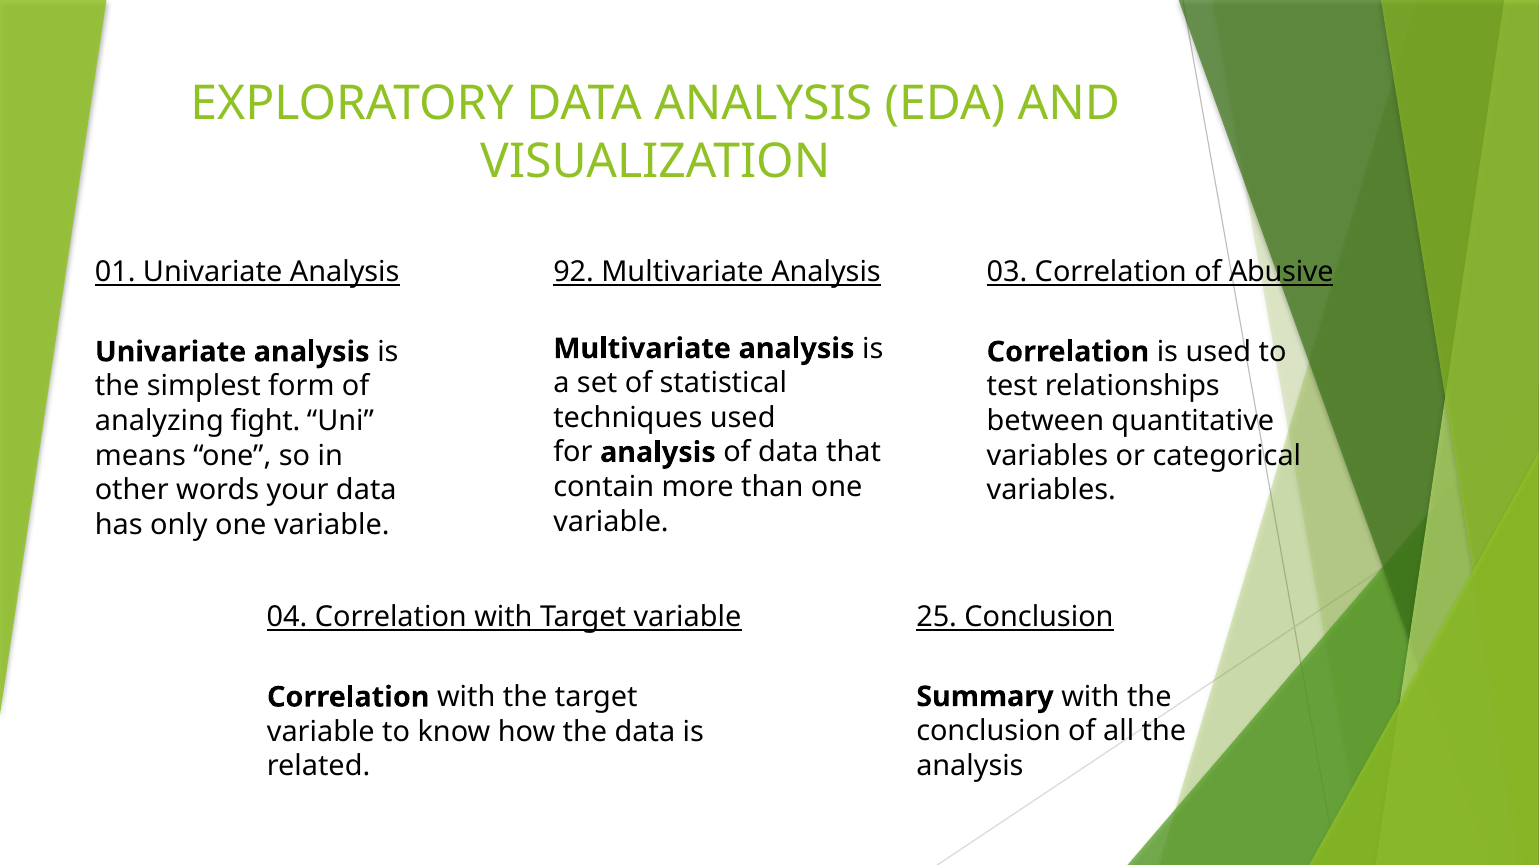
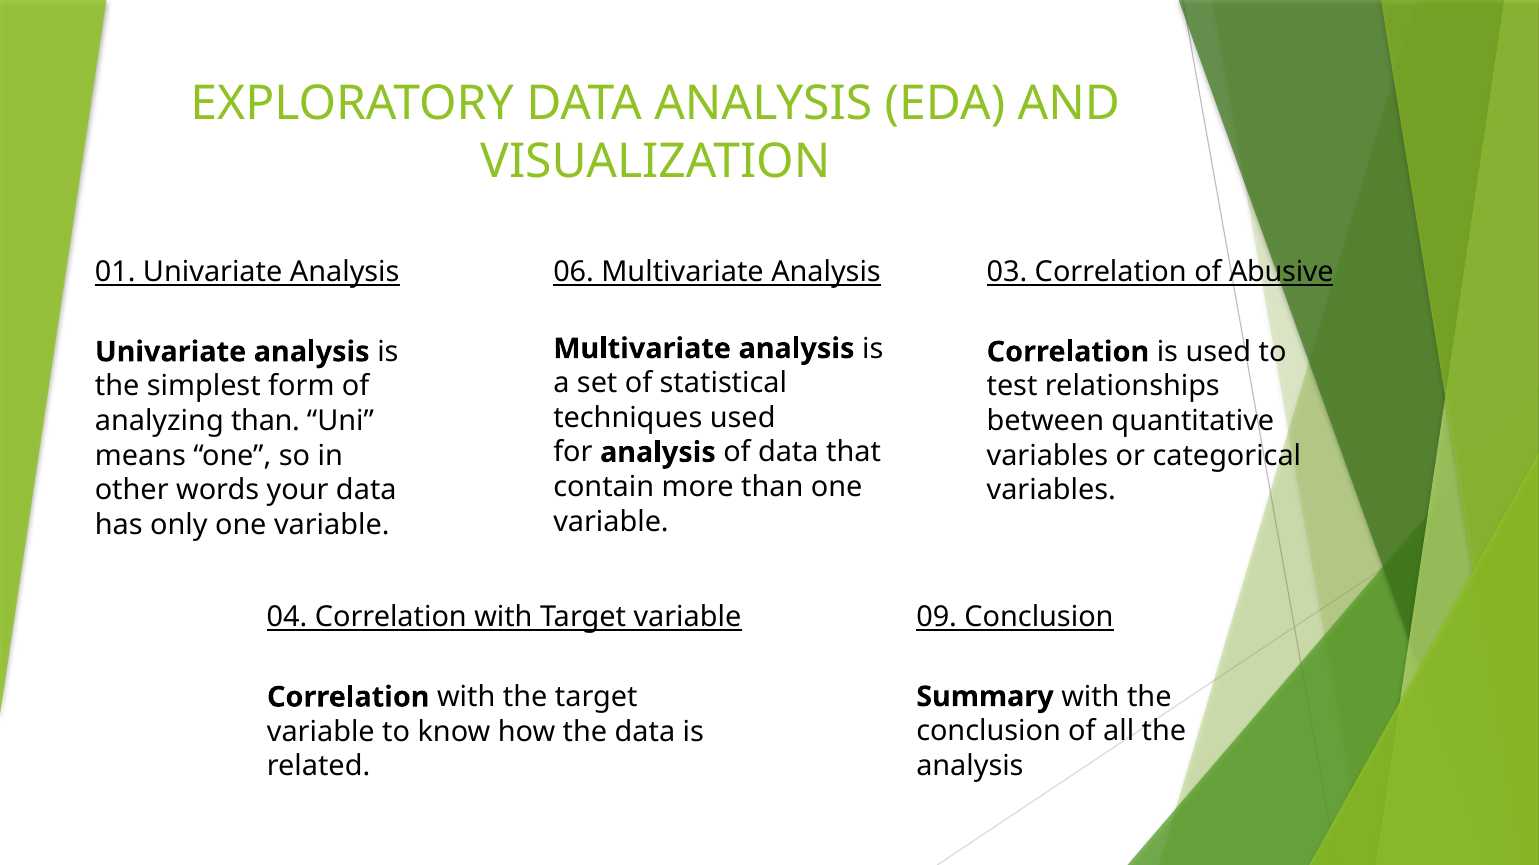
92: 92 -> 06
analyzing fight: fight -> than
25: 25 -> 09
